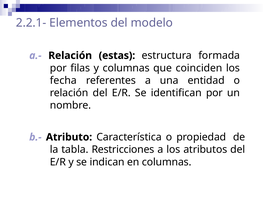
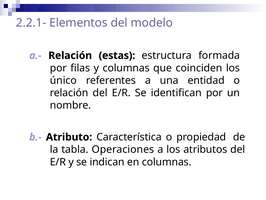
fecha: fecha -> único
Restricciones: Restricciones -> Operaciones
